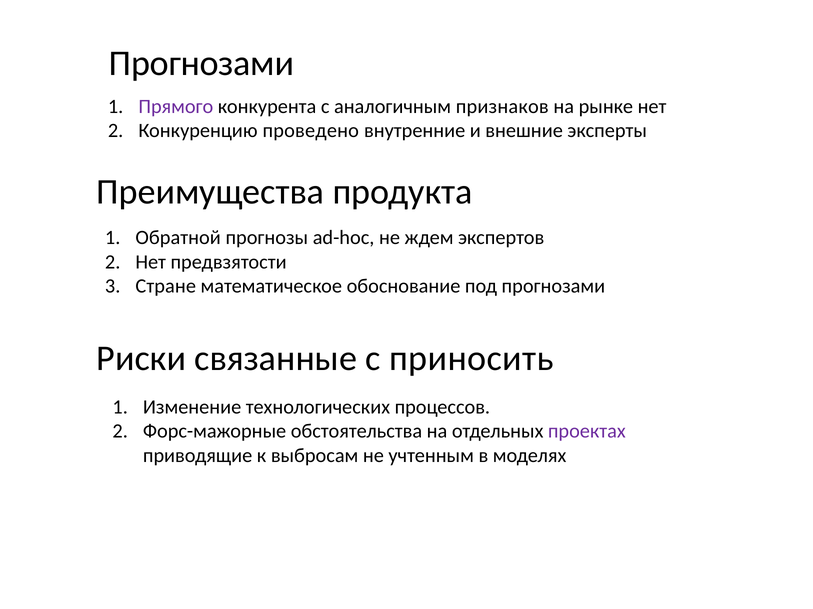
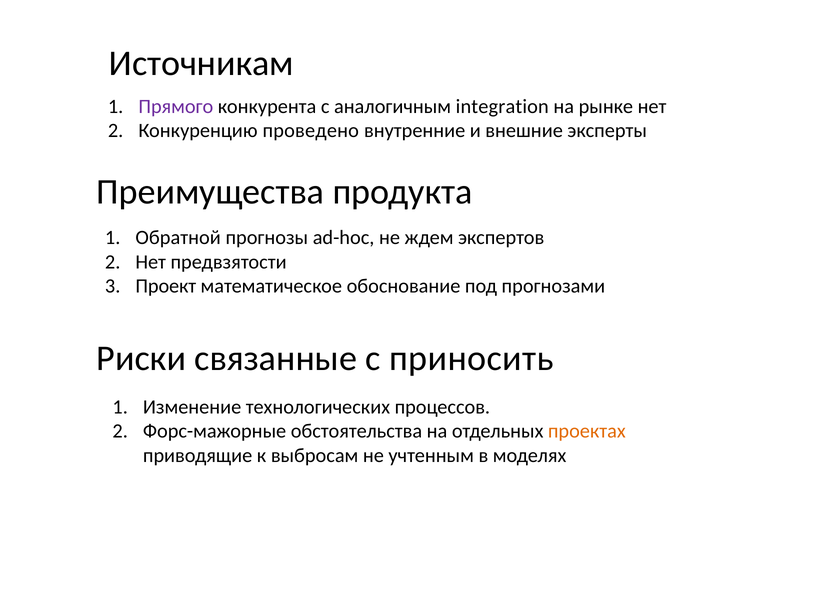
Прогнозами at (202, 63): Прогнозами -> Источникам
признаков: признаков -> integration
Стране: Стране -> Проект
проектах colour: purple -> orange
